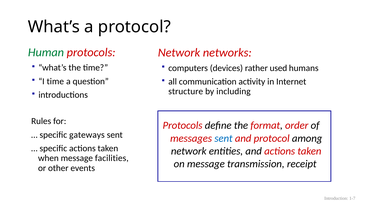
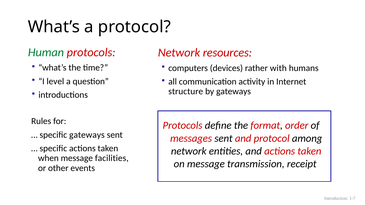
networks: networks -> resources
used: used -> with
I time: time -> level
by including: including -> gateways
sent at (223, 138) colour: blue -> black
